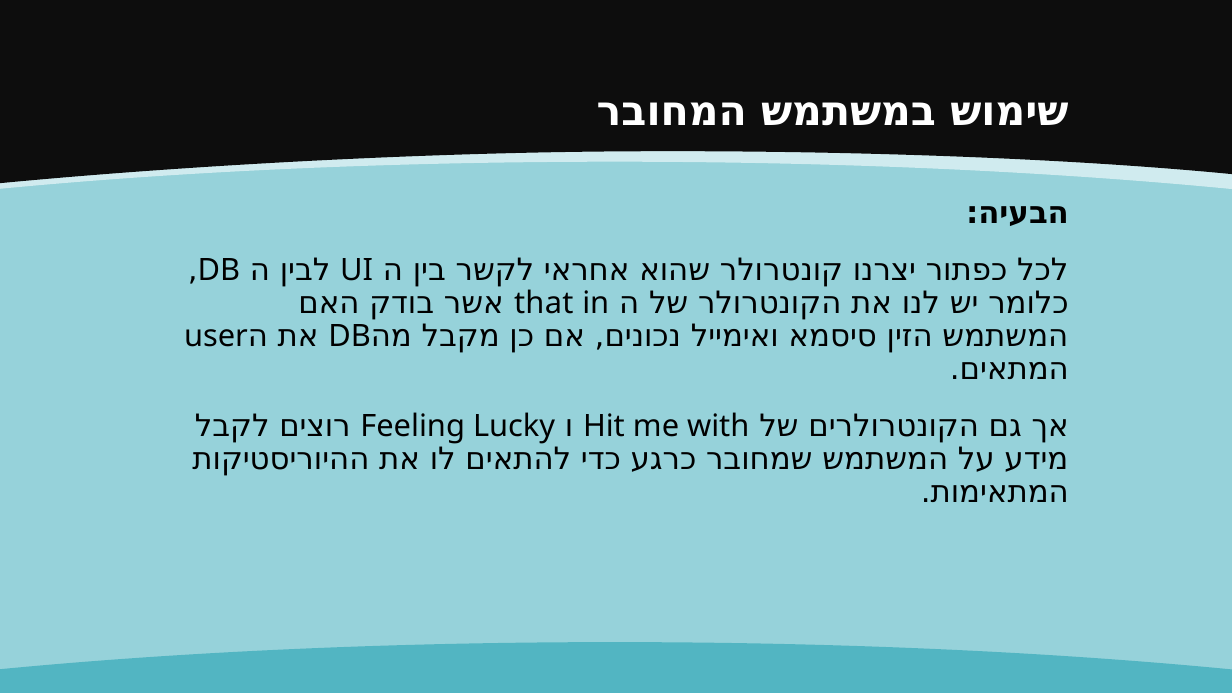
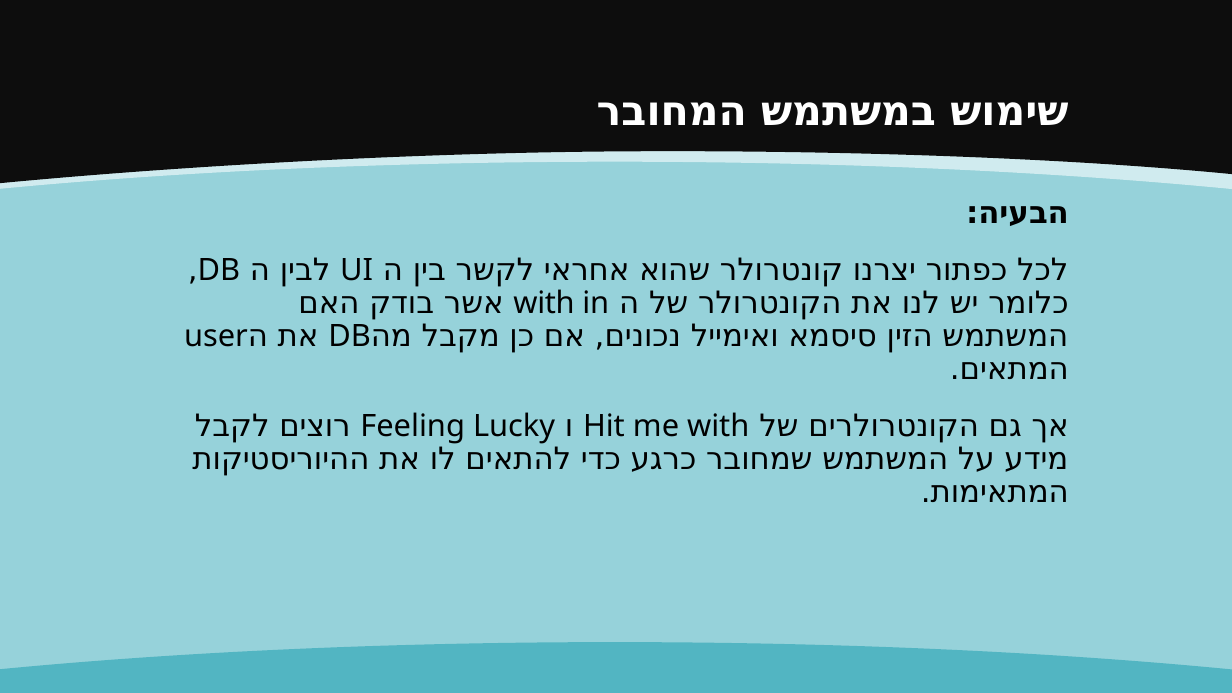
that at (544, 303): that -> with
